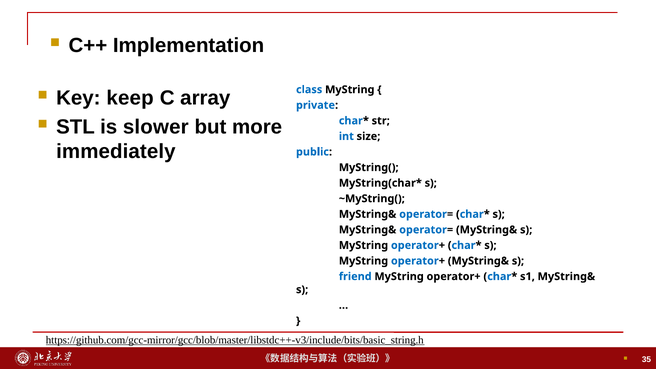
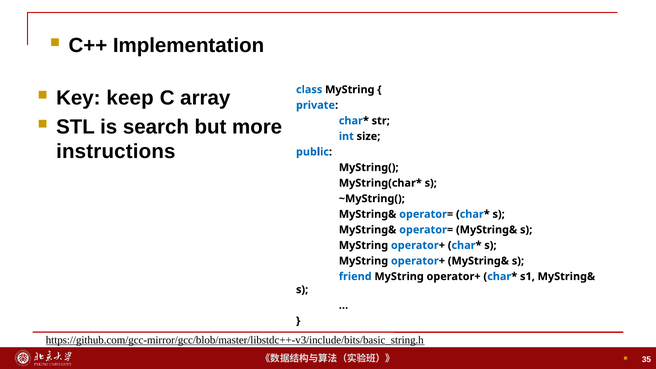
slower: slower -> search
immediately: immediately -> instructions
